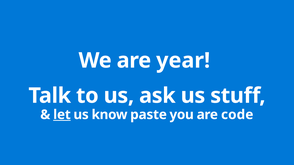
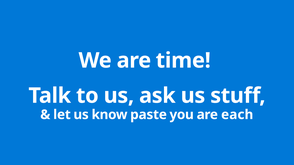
year: year -> time
let underline: present -> none
code: code -> each
